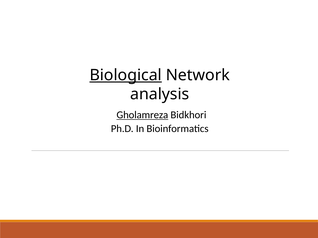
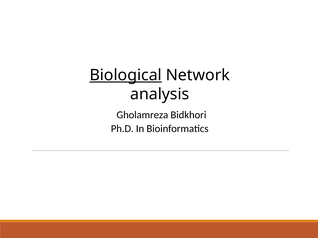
Gholamreza underline: present -> none
